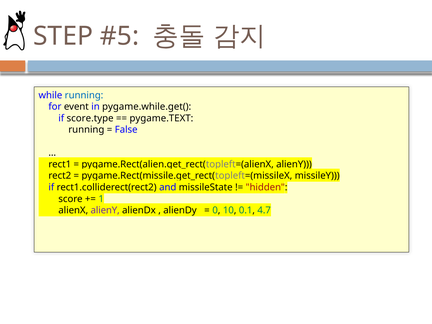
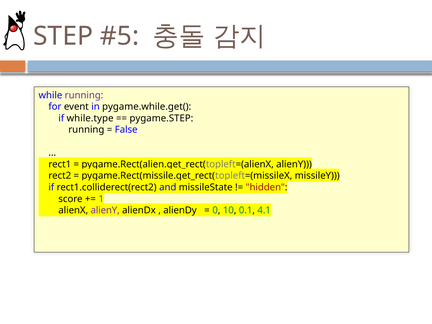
running at (84, 95) colour: blue -> purple
score.type: score.type -> while.type
pygame.TEXT: pygame.TEXT -> pygame.STEP
4.7: 4.7 -> 4.1
